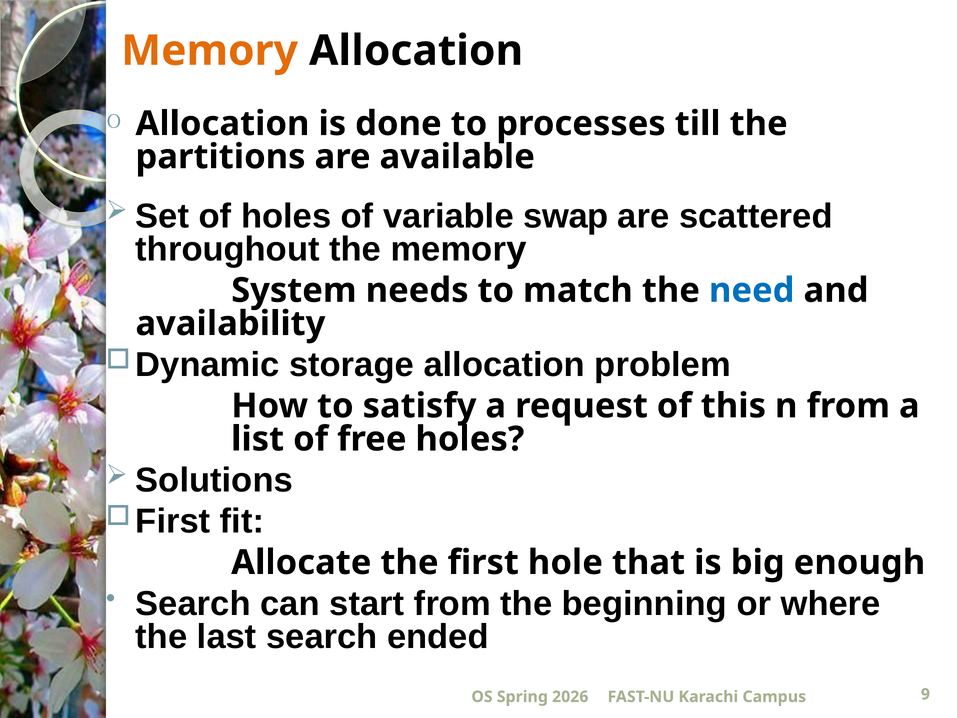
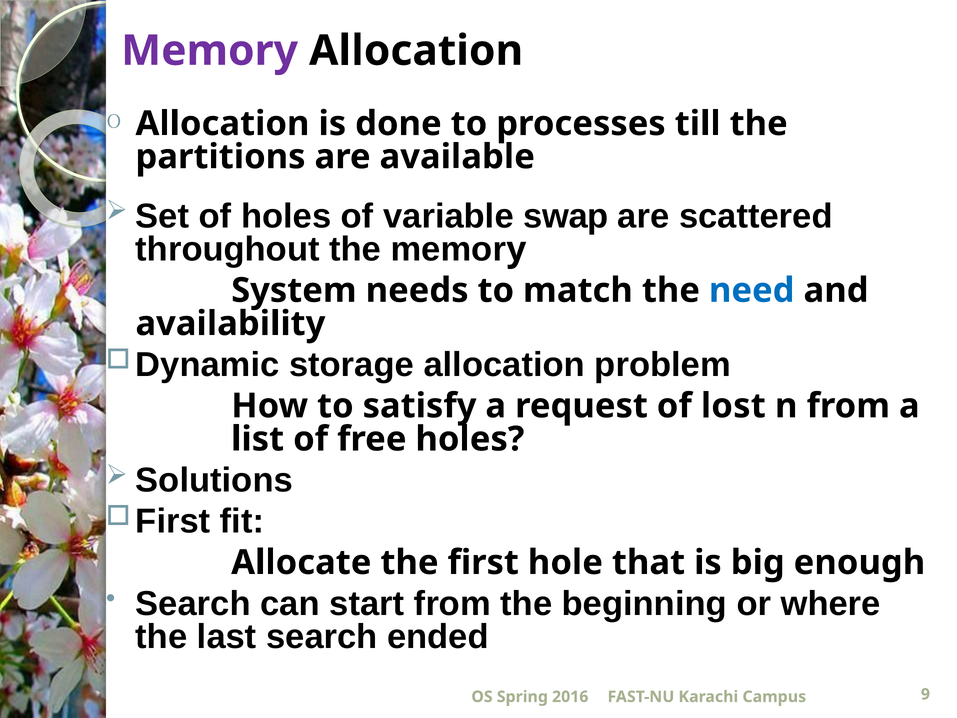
Memory colour: orange -> purple
this: this -> lost
2026: 2026 -> 2016
